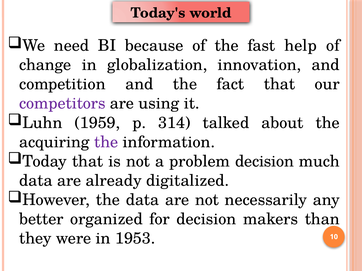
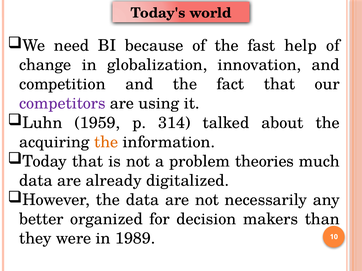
the at (106, 142) colour: purple -> orange
problem decision: decision -> theories
1953: 1953 -> 1989
